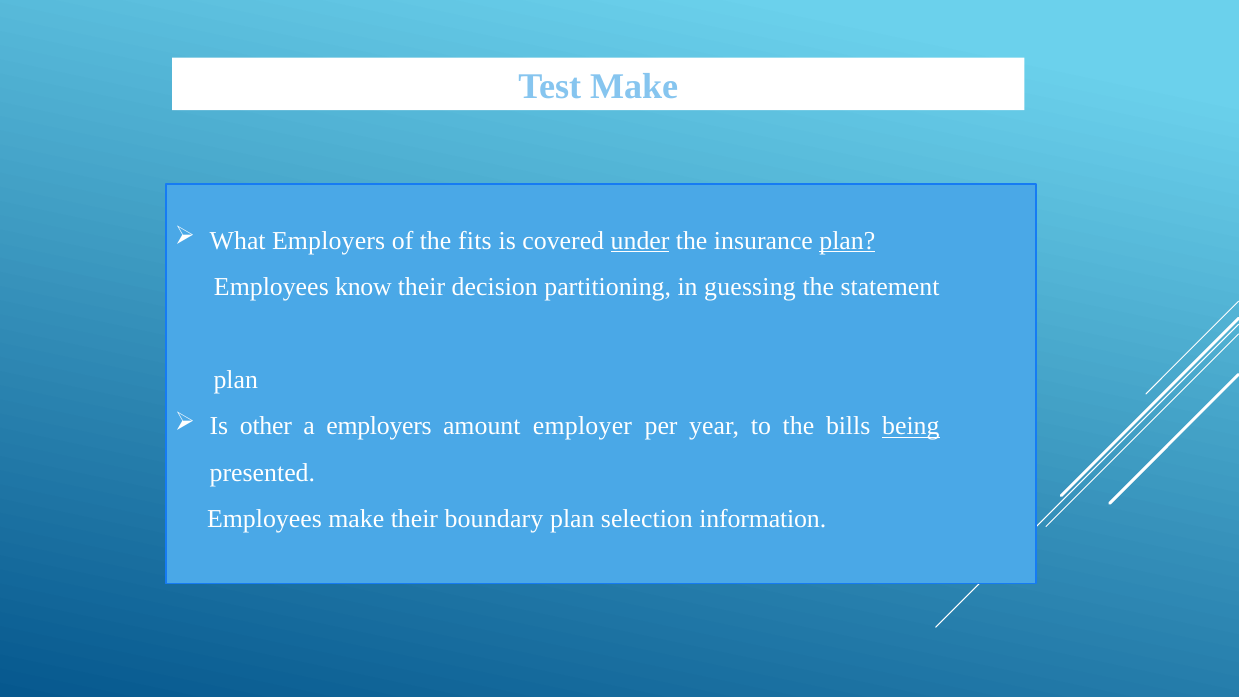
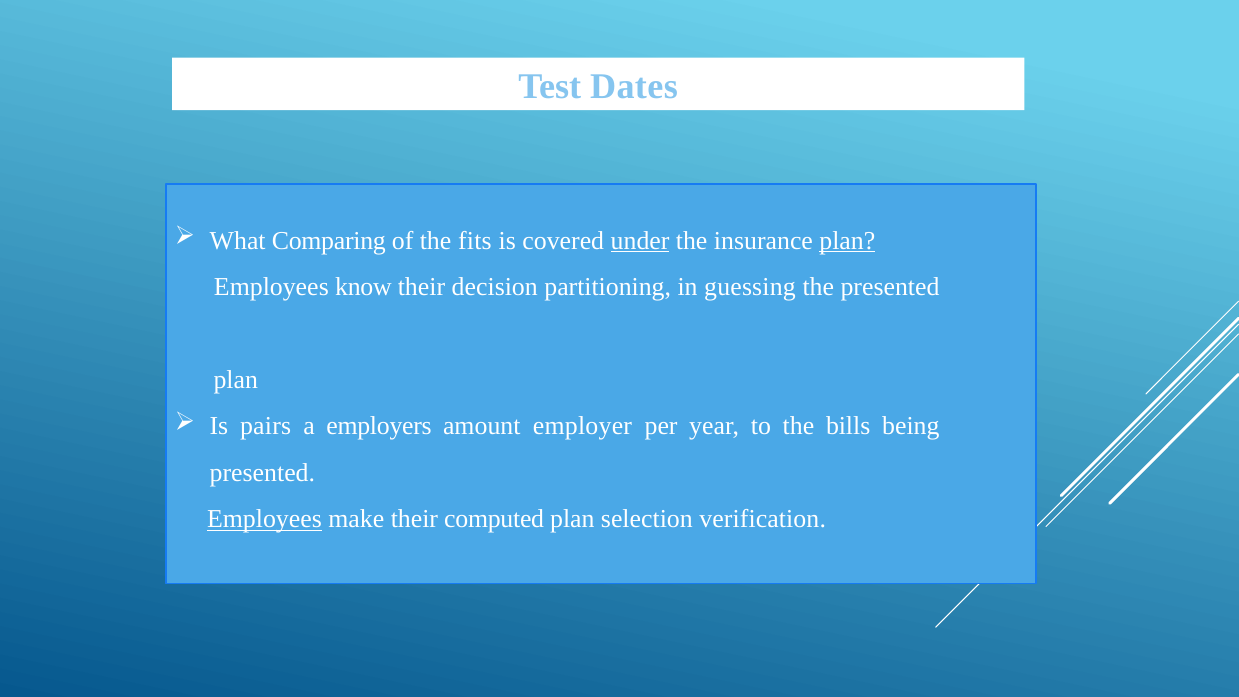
Test Make: Make -> Dates
What Employers: Employers -> Comparing
the statement: statement -> presented
other: other -> pairs
being underline: present -> none
Employees at (264, 519) underline: none -> present
boundary: boundary -> computed
information: information -> verification
